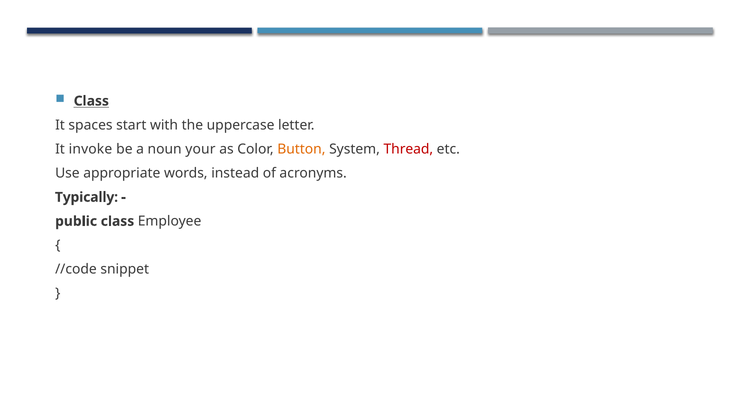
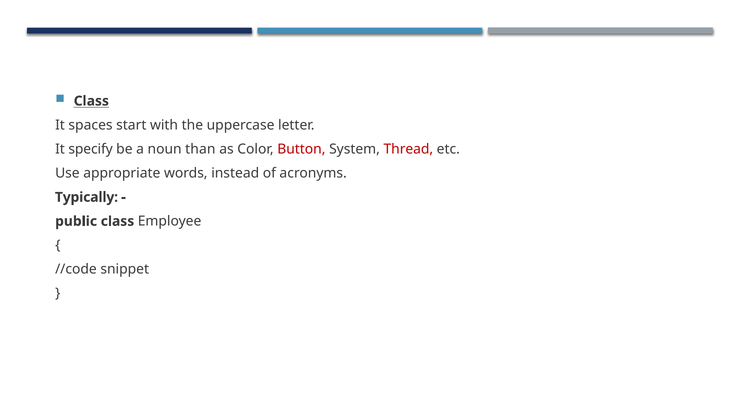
invoke: invoke -> specify
your: your -> than
Button colour: orange -> red
